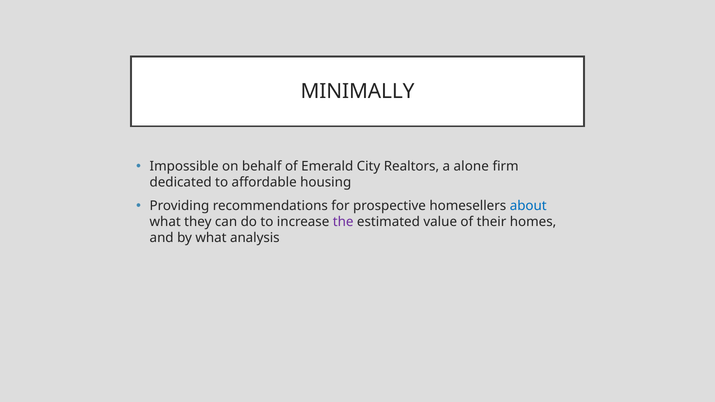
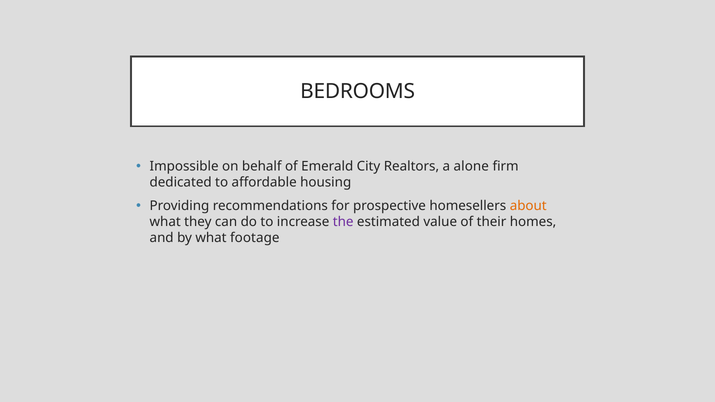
MINIMALLY: MINIMALLY -> BEDROOMS
about colour: blue -> orange
analysis: analysis -> footage
